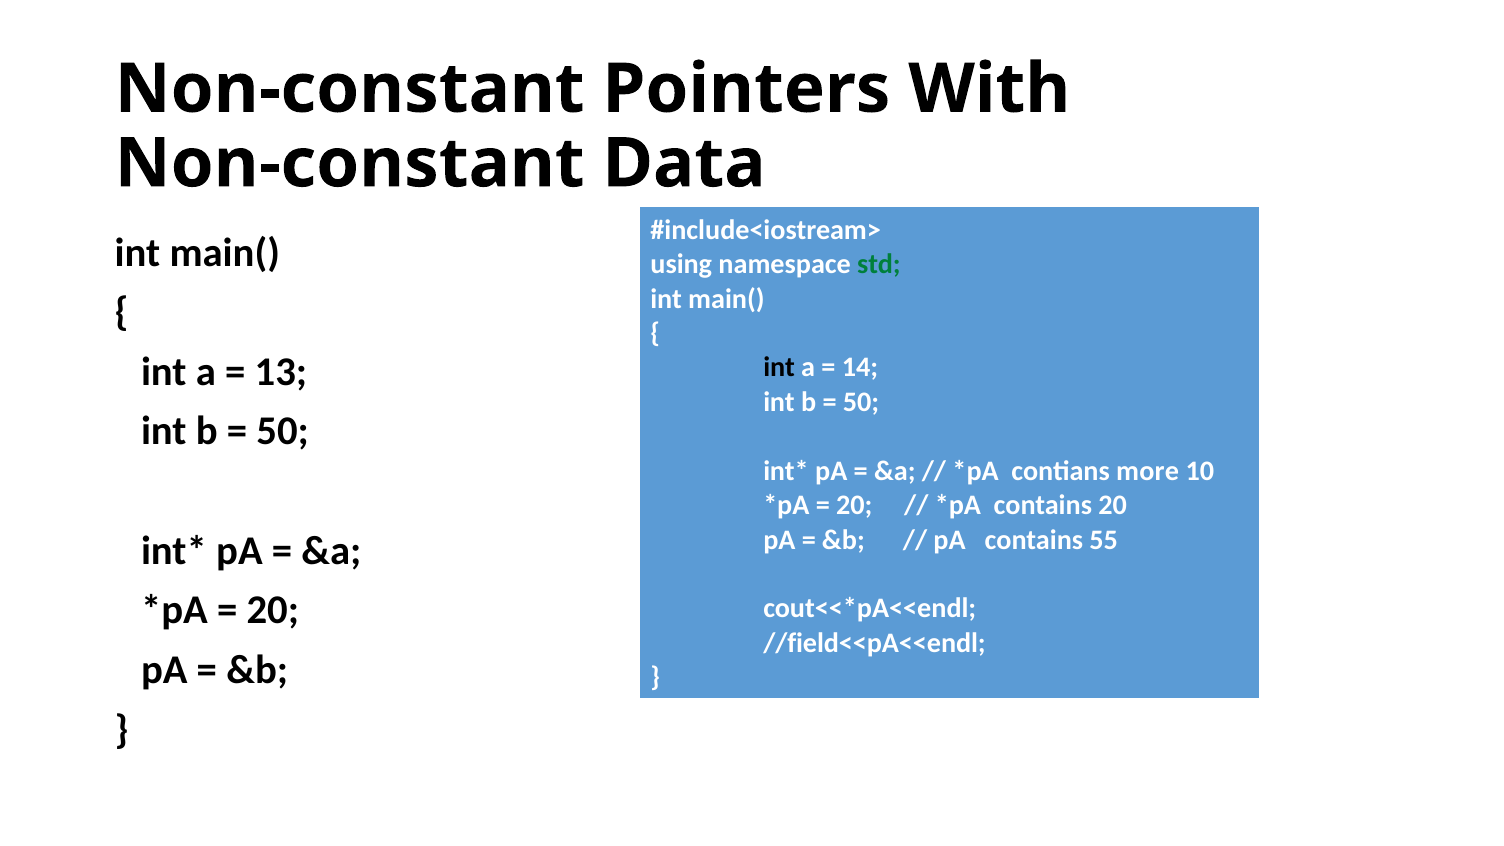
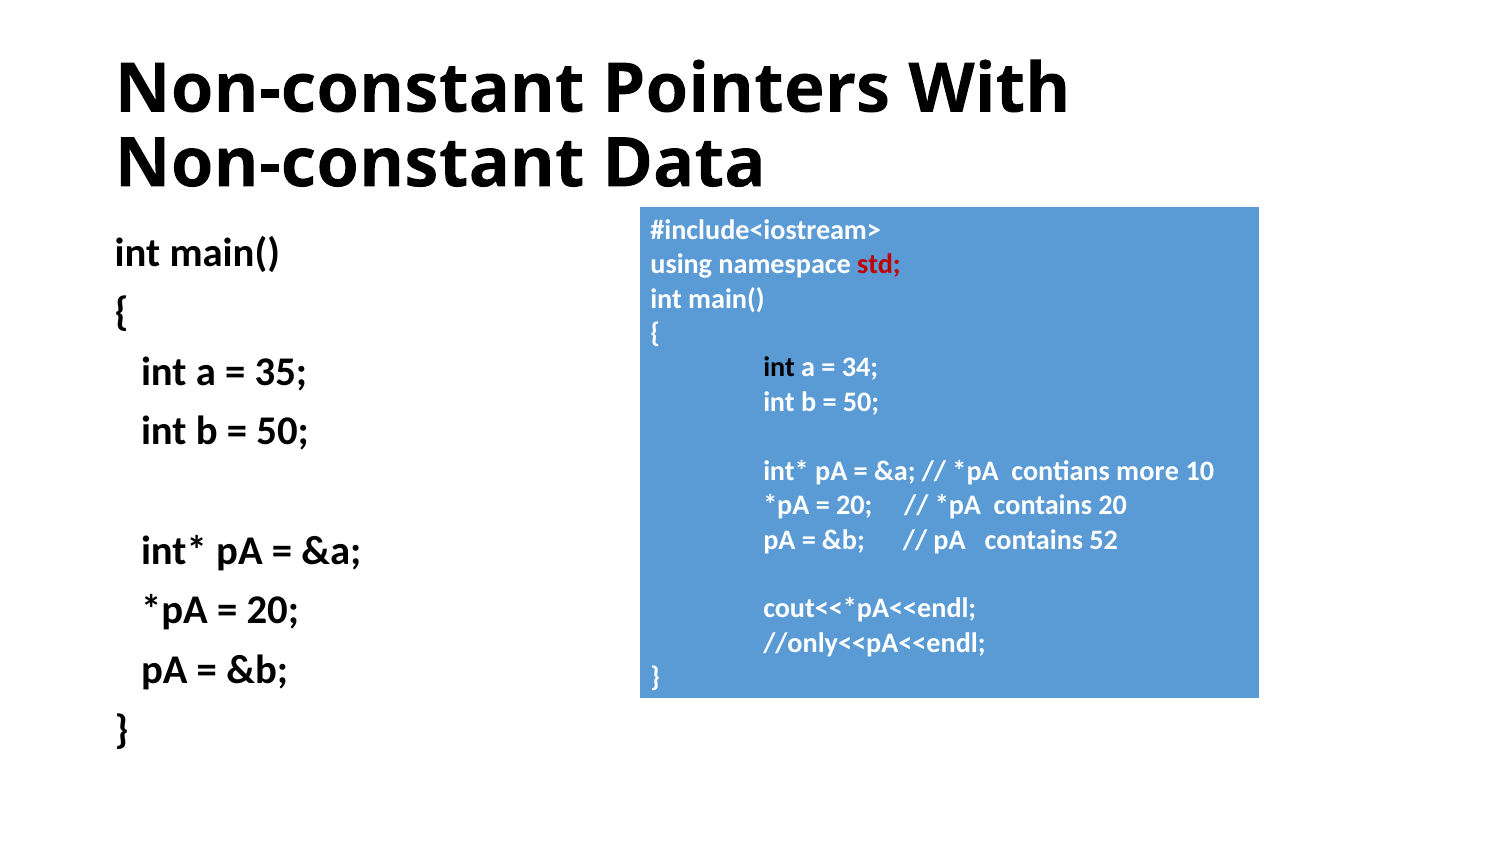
std colour: green -> red
13: 13 -> 35
14: 14 -> 34
55: 55 -> 52
//field<<pA<<endl: //field<<pA<<endl -> //only<<pA<<endl
